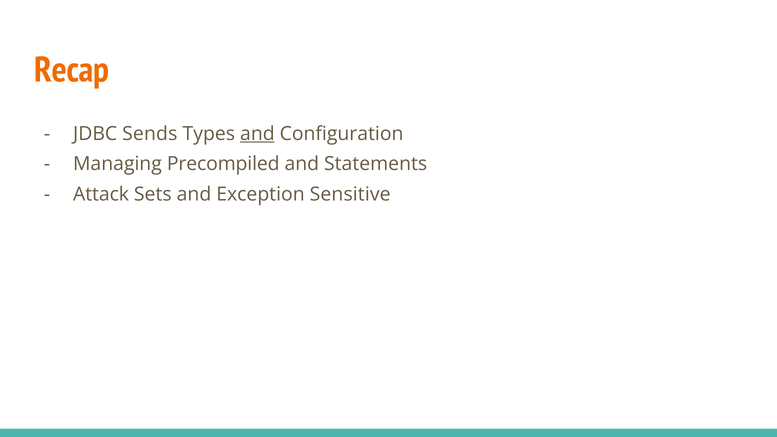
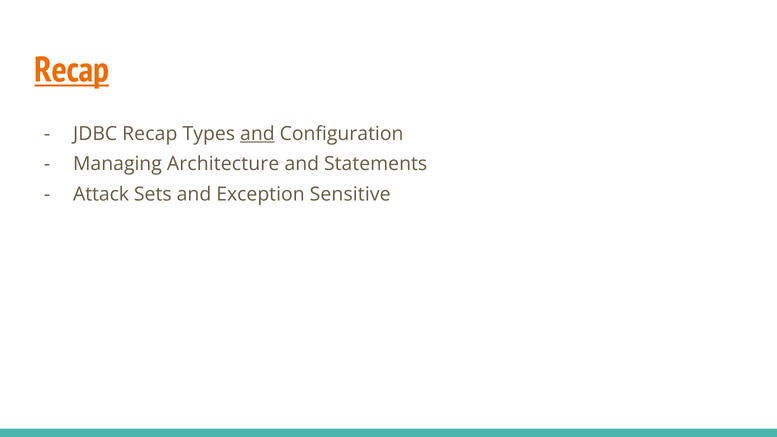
Recap at (72, 70) underline: none -> present
JDBC Sends: Sends -> Recap
Precompiled: Precompiled -> Architecture
